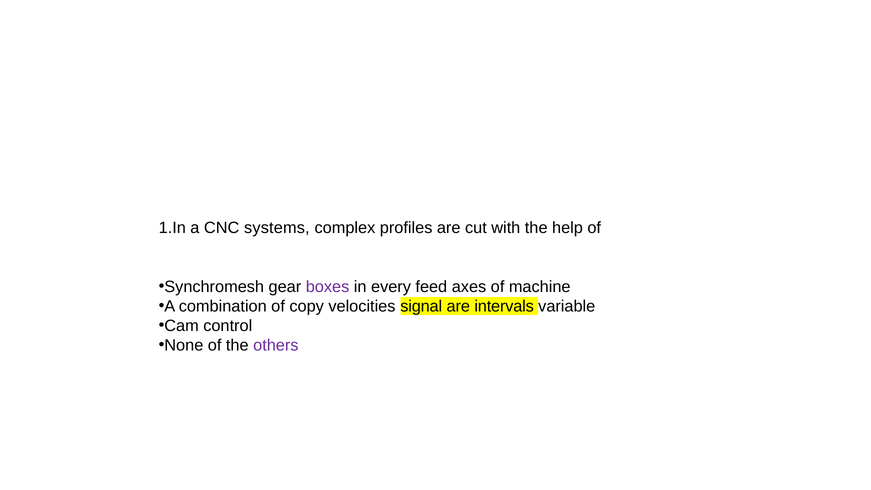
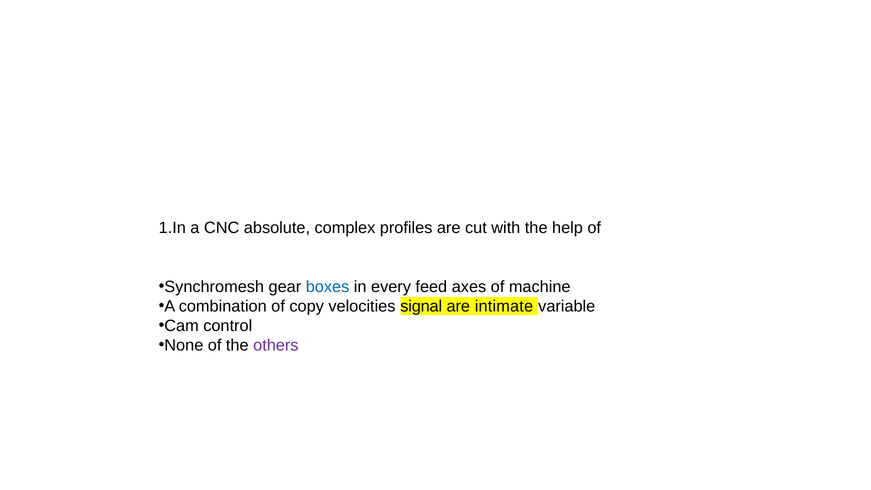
systems: systems -> absolute
boxes colour: purple -> blue
intervals: intervals -> intimate
